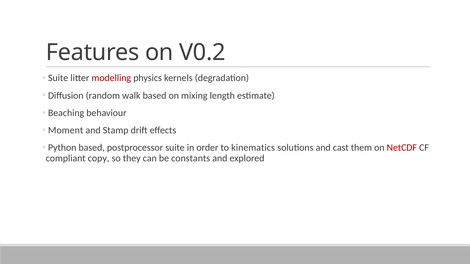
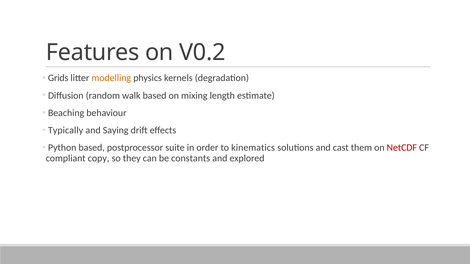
Suite at (58, 78): Suite -> Grids
modelling colour: red -> orange
Moment: Moment -> Typically
Stamp: Stamp -> Saying
